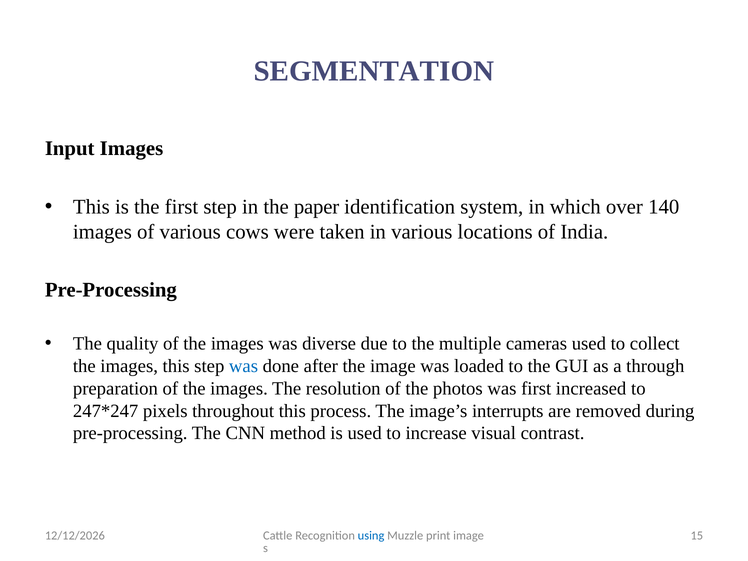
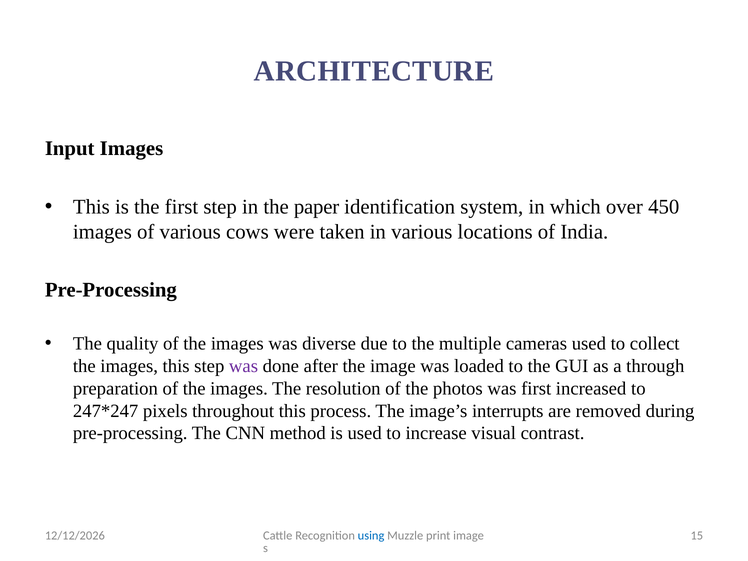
SEGMENTATION: SEGMENTATION -> ARCHITECTURE
140: 140 -> 450
was at (243, 366) colour: blue -> purple
